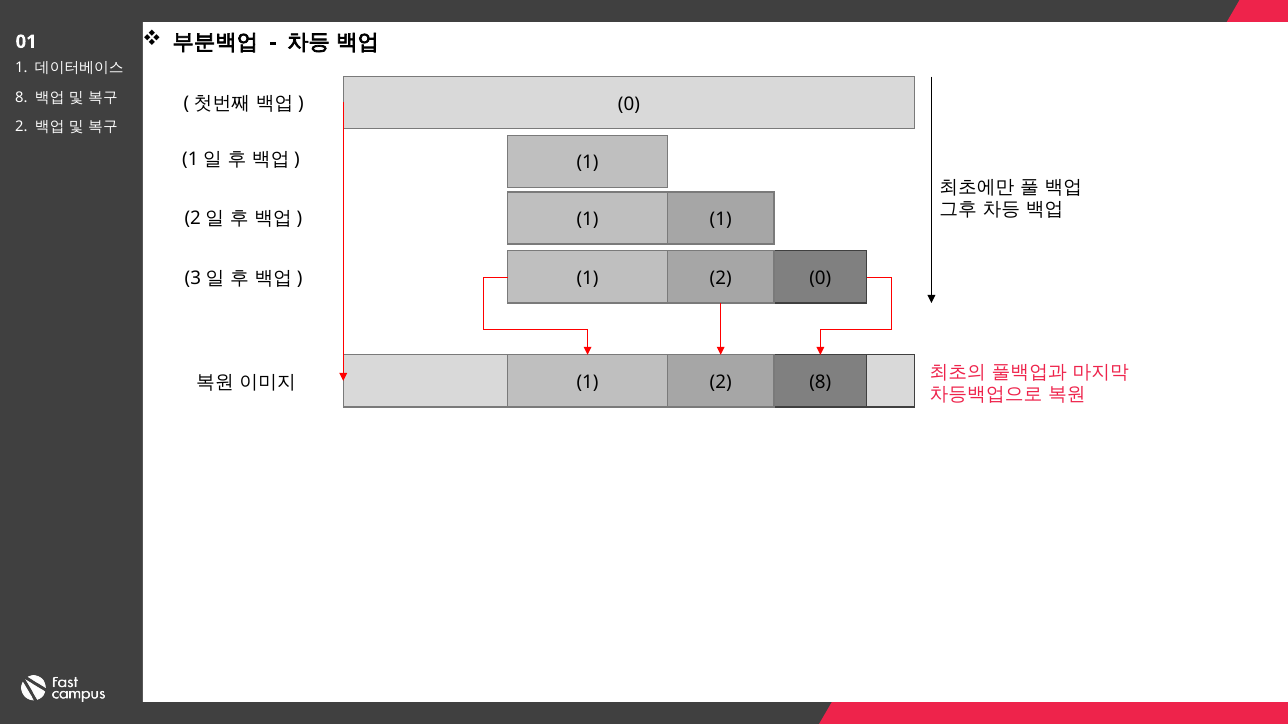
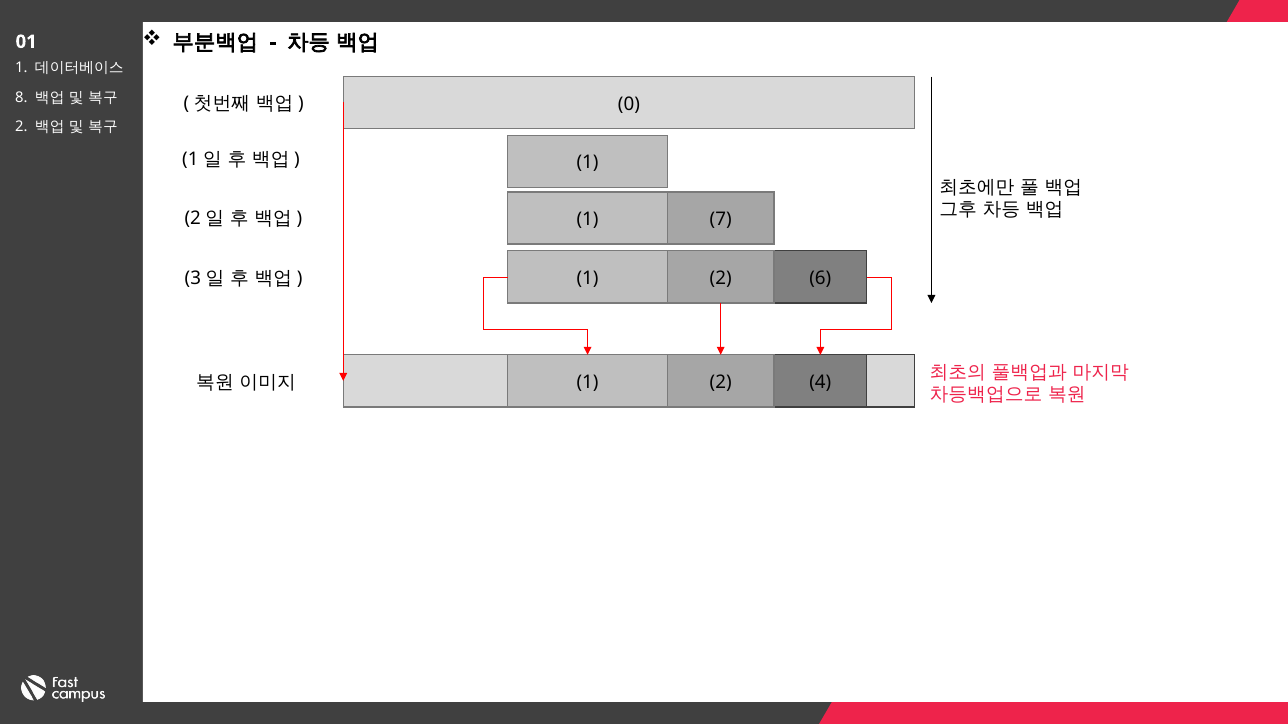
1 at (721, 219): 1 -> 7
1 0: 0 -> 6
1 8: 8 -> 4
